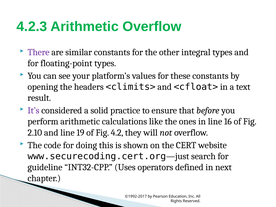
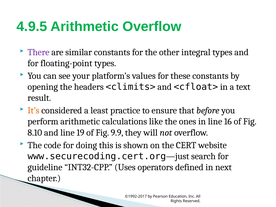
4.2.3: 4.2.3 -> 4.9.5
It’s colour: purple -> orange
solid: solid -> least
2.10: 2.10 -> 8.10
4.2: 4.2 -> 9.9
